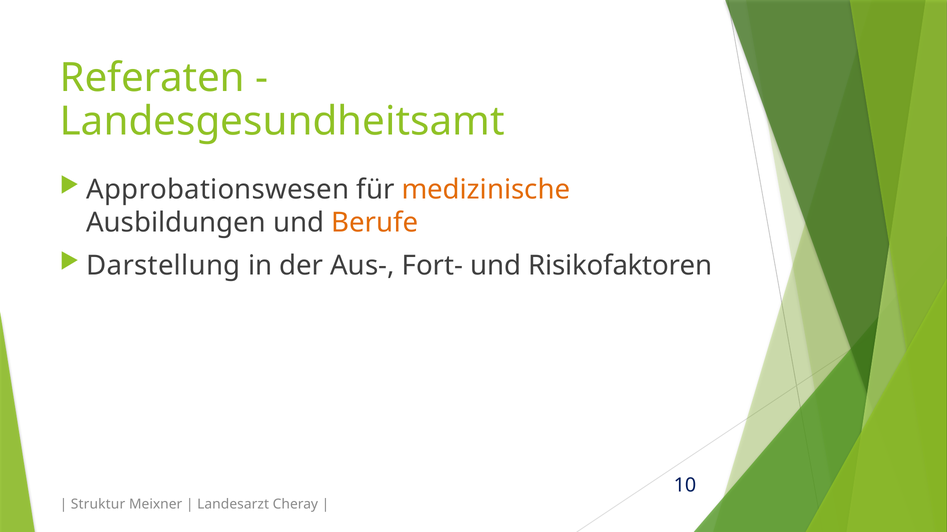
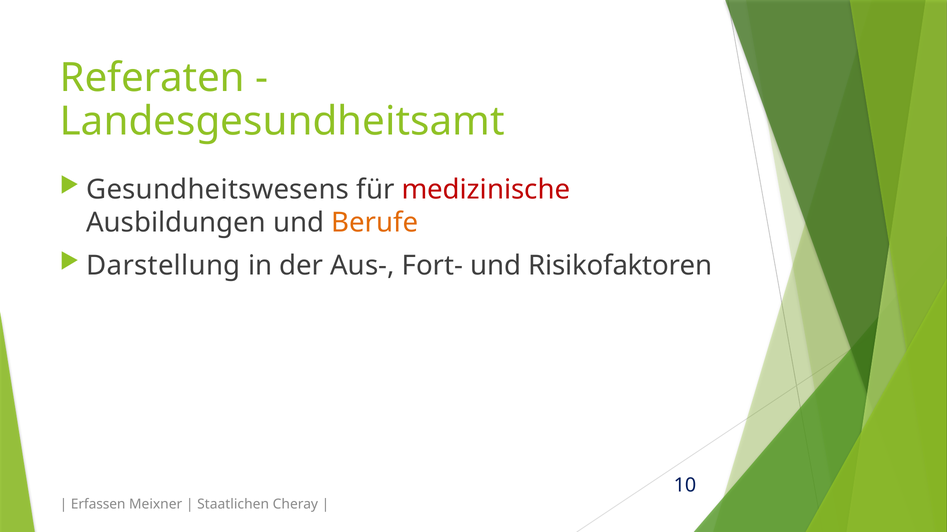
Approbationswesen: Approbationswesen -> Gesundheitswesens
medizinische colour: orange -> red
Struktur: Struktur -> Erfassen
Landesarzt: Landesarzt -> Staatlichen
